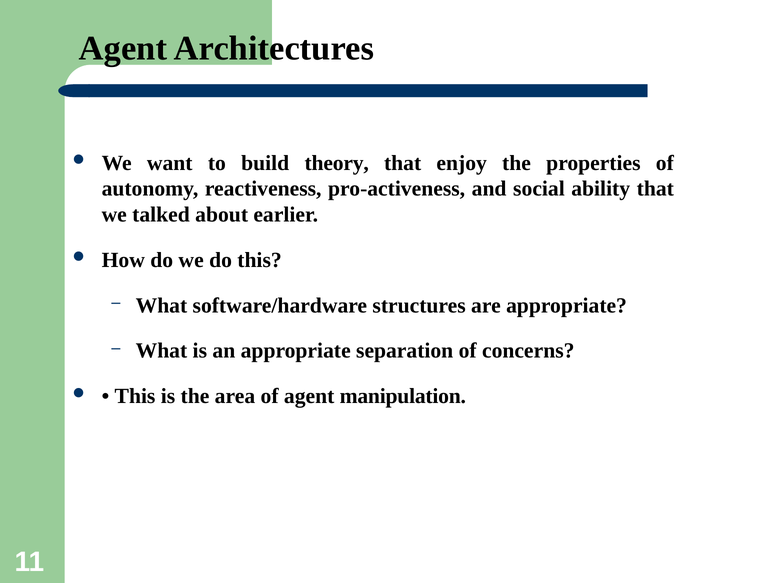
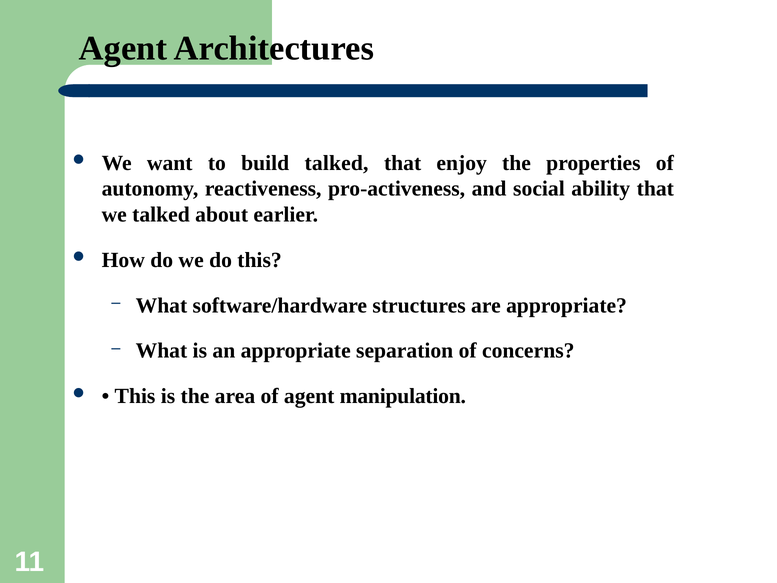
build theory: theory -> talked
